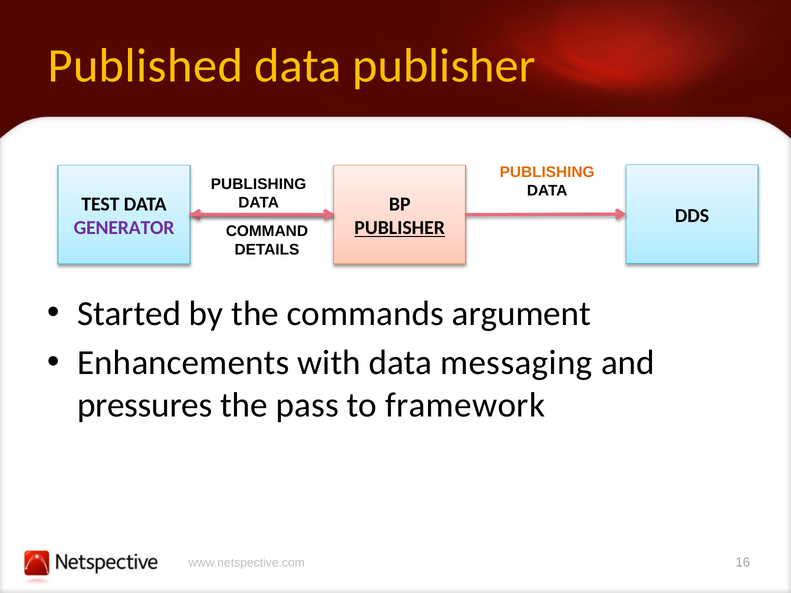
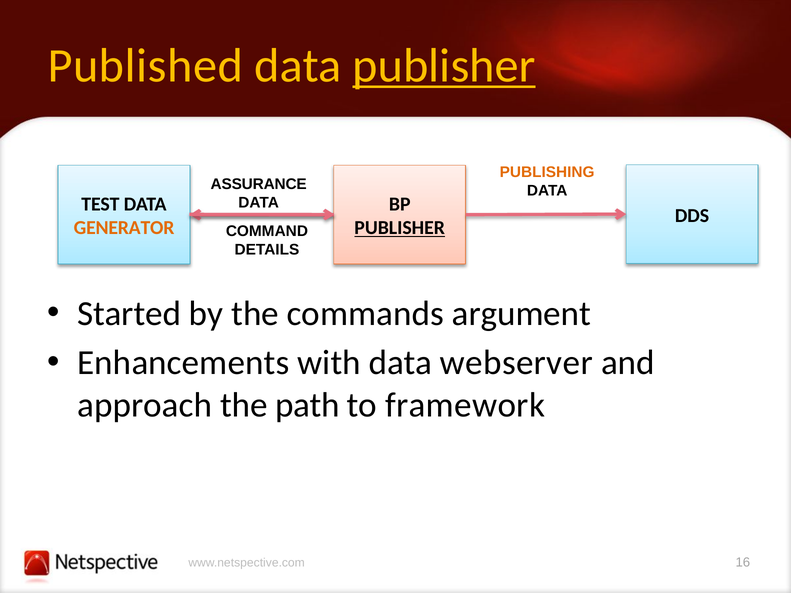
publisher at (444, 66) underline: none -> present
PUBLISHING at (259, 184): PUBLISHING -> ASSURANCE
GENERATOR colour: purple -> orange
messaging: messaging -> webserver
pressures: pressures -> approach
pass: pass -> path
